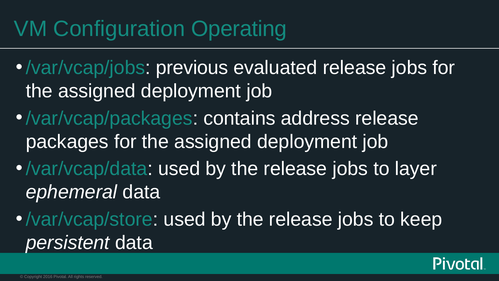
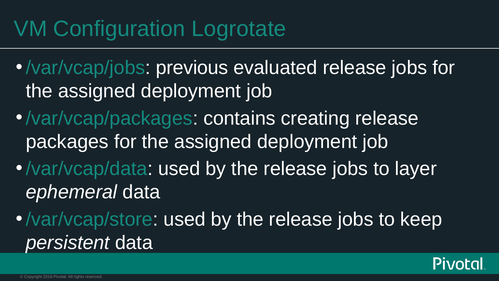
Operating: Operating -> Logrotate
address: address -> creating
